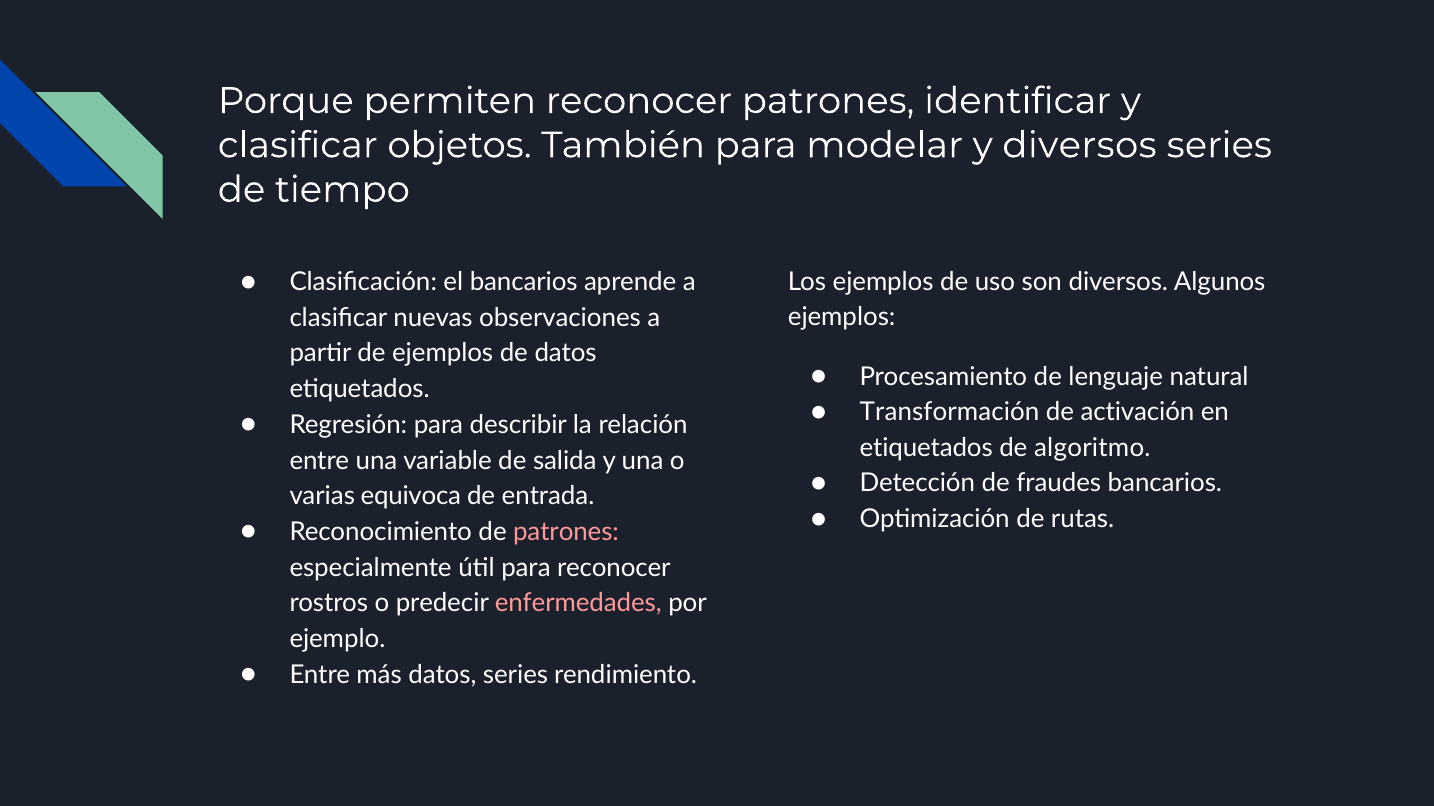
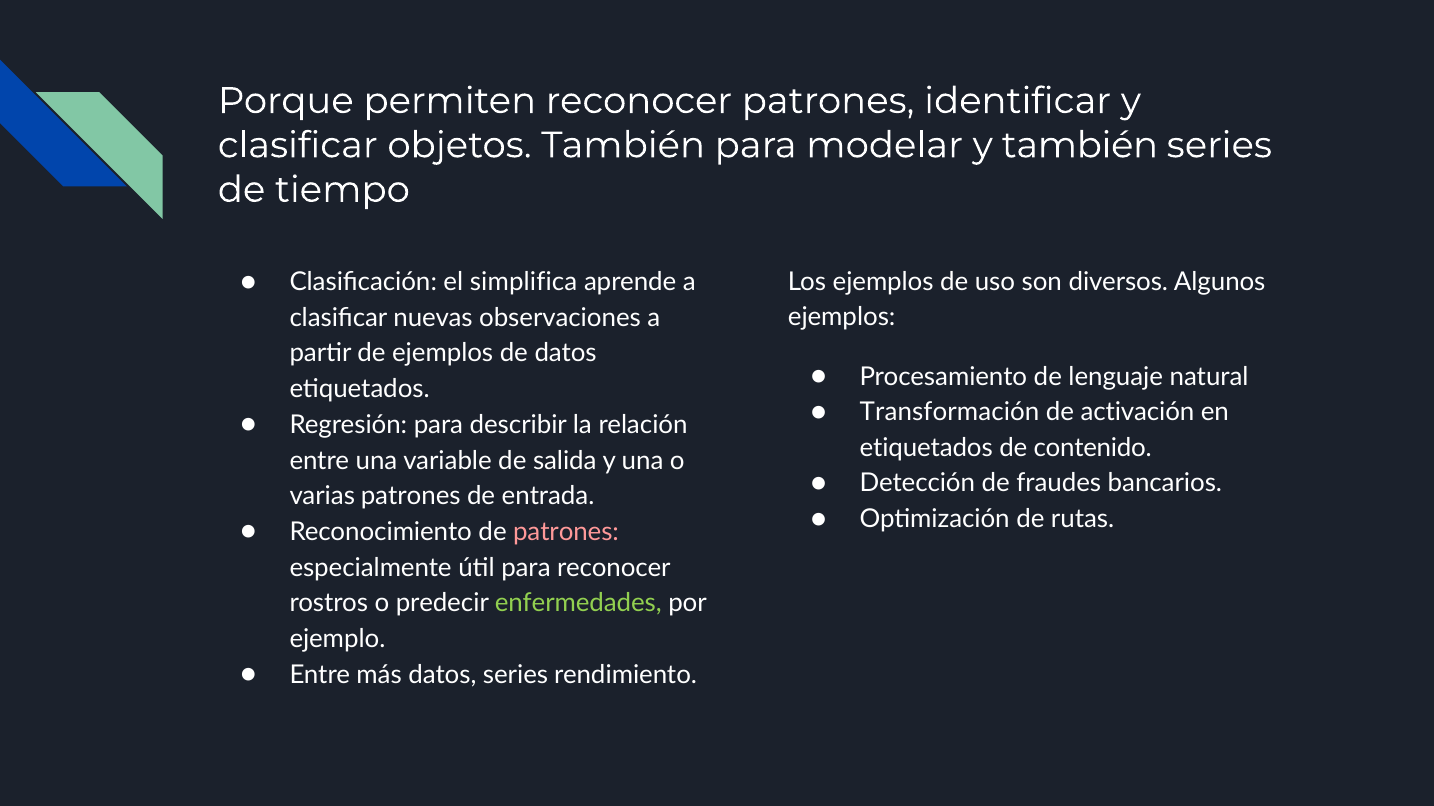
y diversos: diversos -> también
el bancarios: bancarios -> simplifica
algoritmo: algoritmo -> contenido
varias equivoca: equivoca -> patrones
enfermedades colour: pink -> light green
